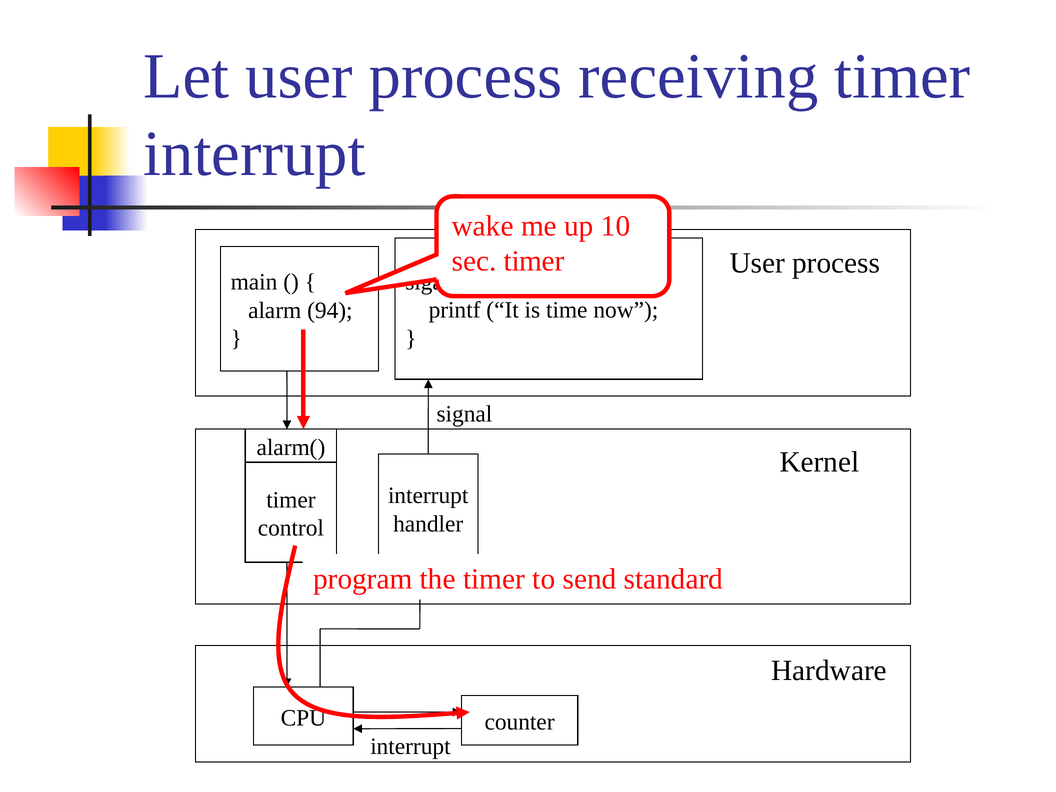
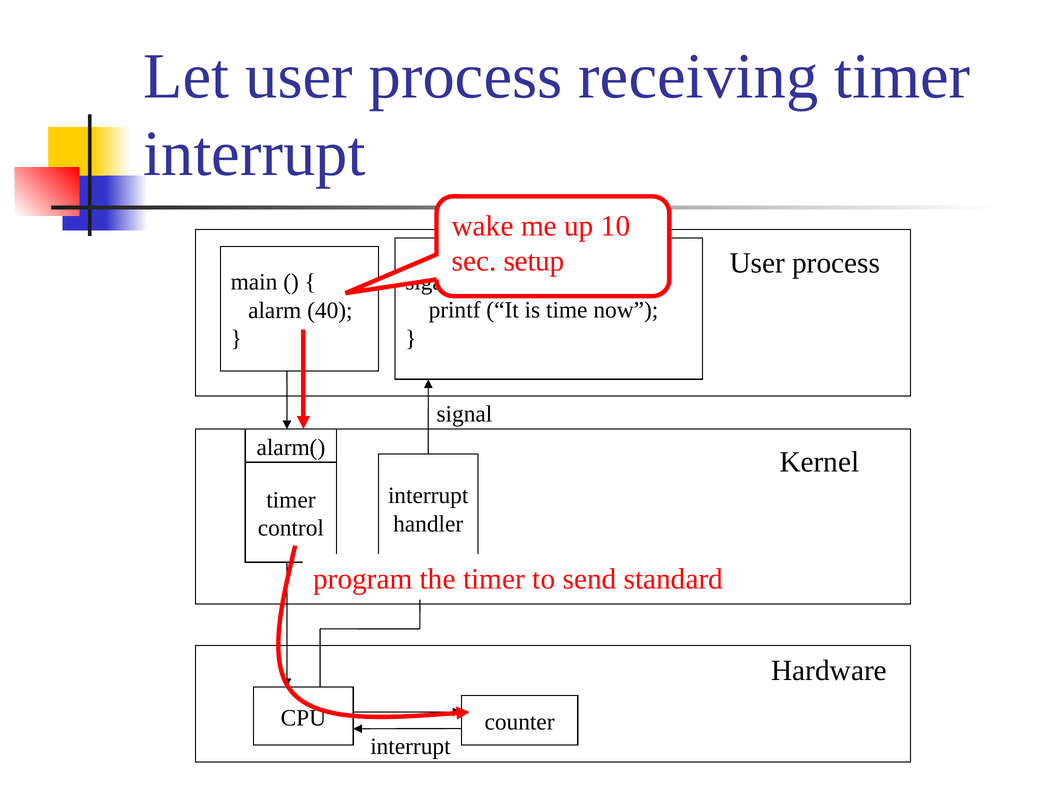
sec timer: timer -> setup
94: 94 -> 40
